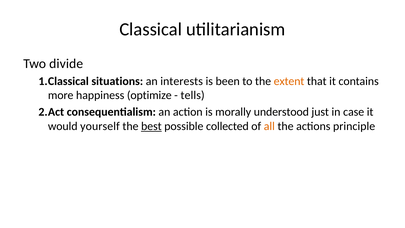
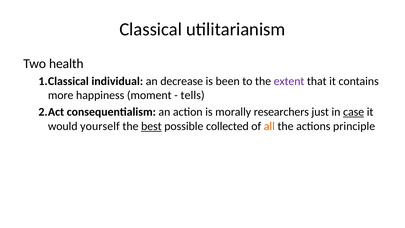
divide: divide -> health
situations: situations -> individual
interests: interests -> decrease
extent colour: orange -> purple
optimize: optimize -> moment
understood: understood -> researchers
case underline: none -> present
